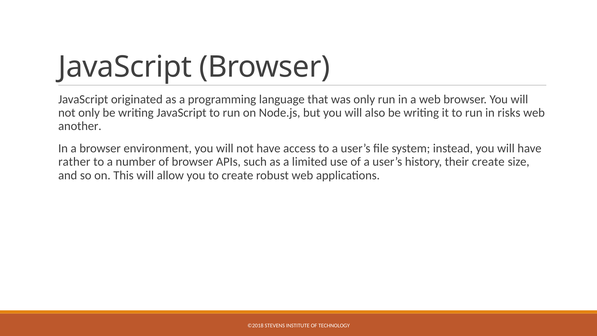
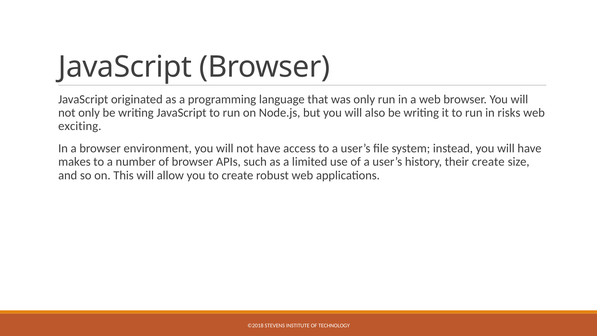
another: another -> exciting
rather: rather -> makes
